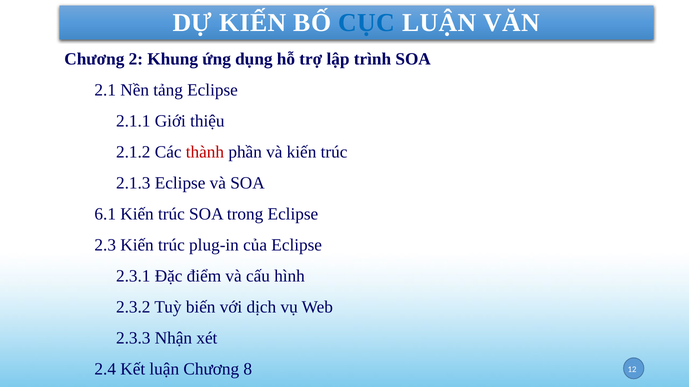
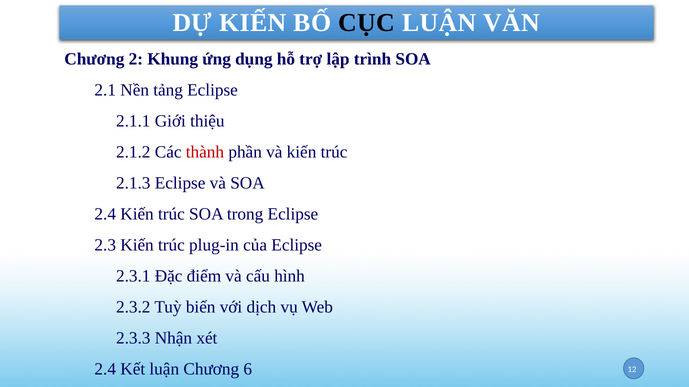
CỤC colour: blue -> black
6.1 at (105, 214): 6.1 -> 2.4
8: 8 -> 6
